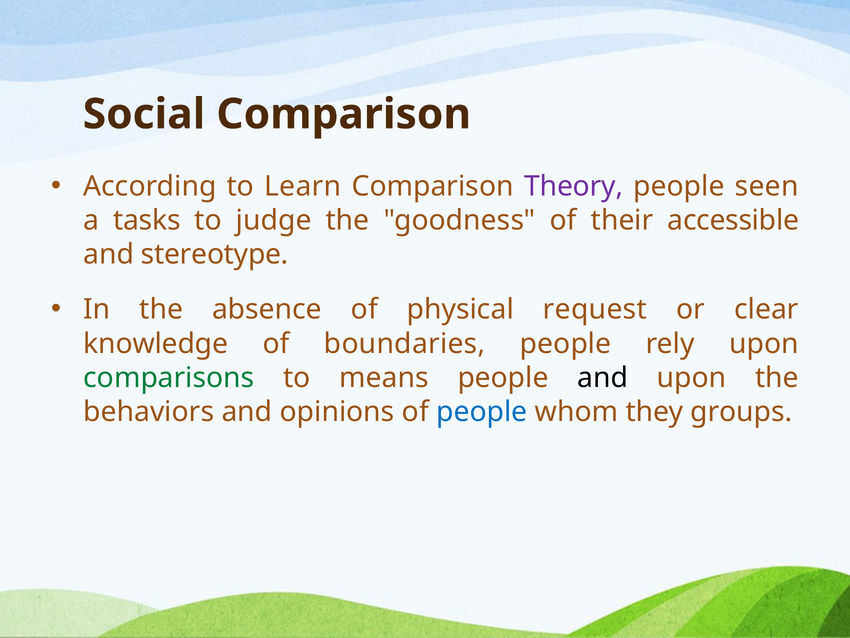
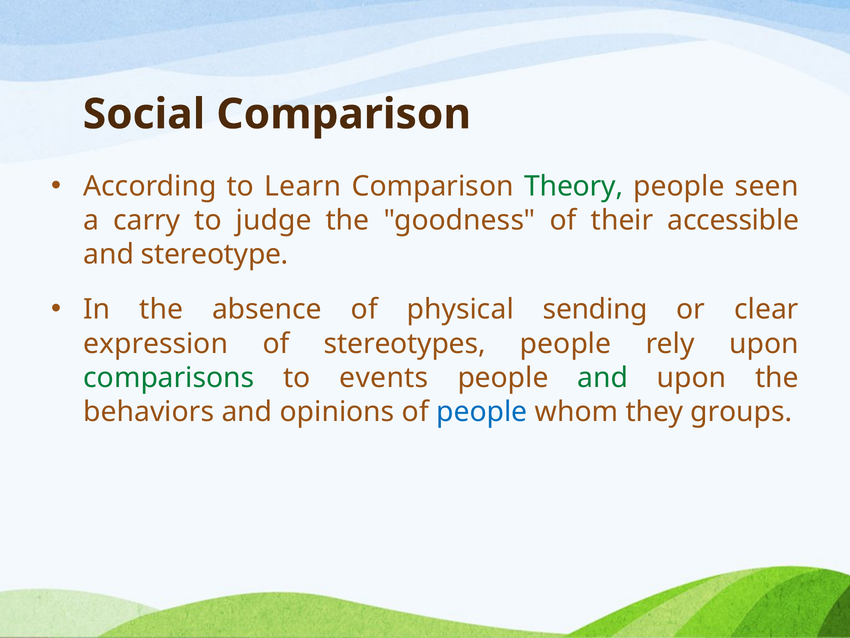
Theory colour: purple -> green
tasks: tasks -> carry
request: request -> sending
knowledge: knowledge -> expression
boundaries: boundaries -> stereotypes
means: means -> events
and at (603, 377) colour: black -> green
